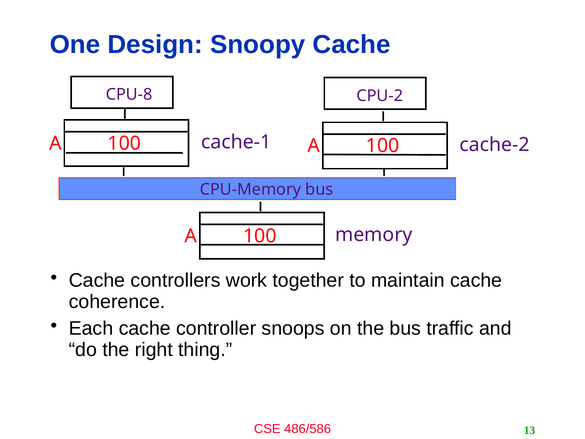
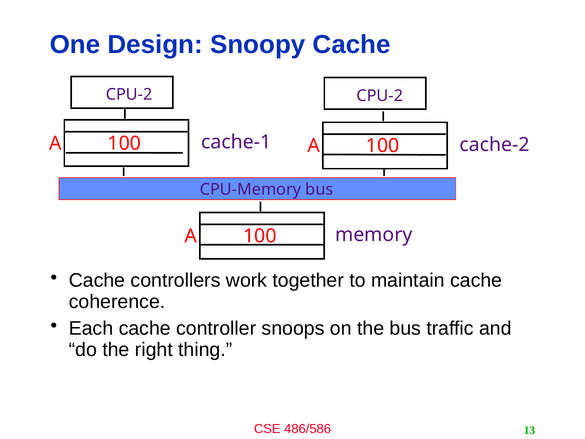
CPU-8 at (129, 95): CPU-8 -> CPU-2
